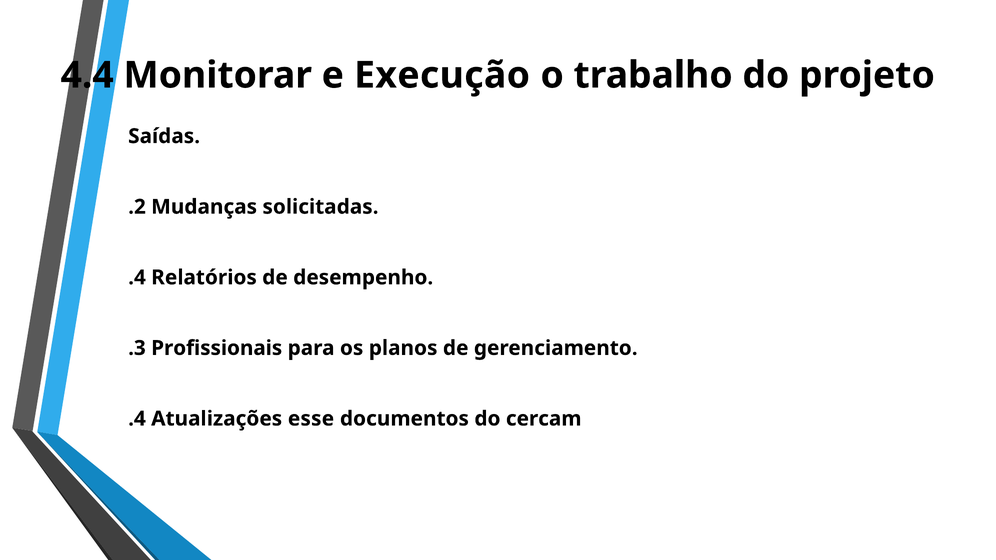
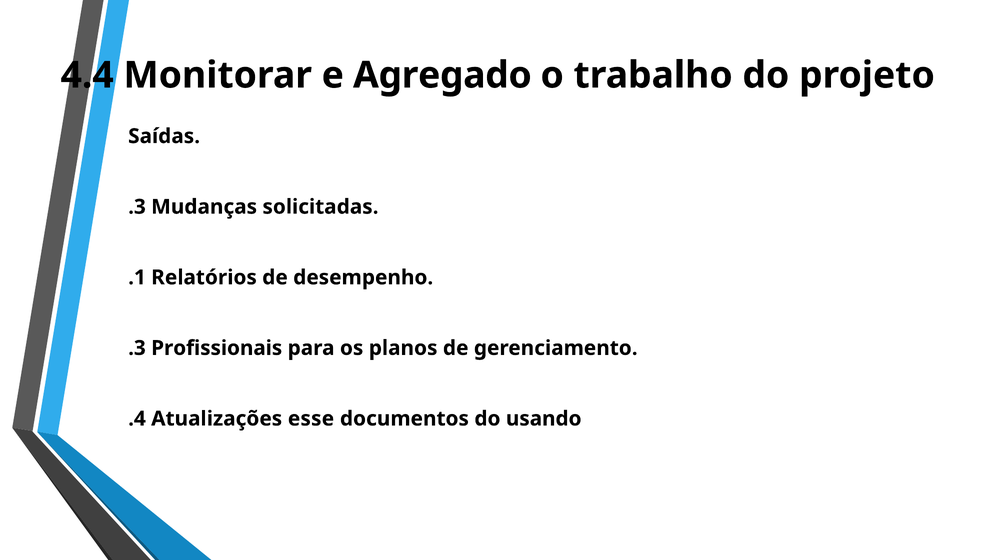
Execução: Execução -> Agregado
.2 at (137, 207): .2 -> .3
.4 at (137, 278): .4 -> .1
cercam: cercam -> usando
